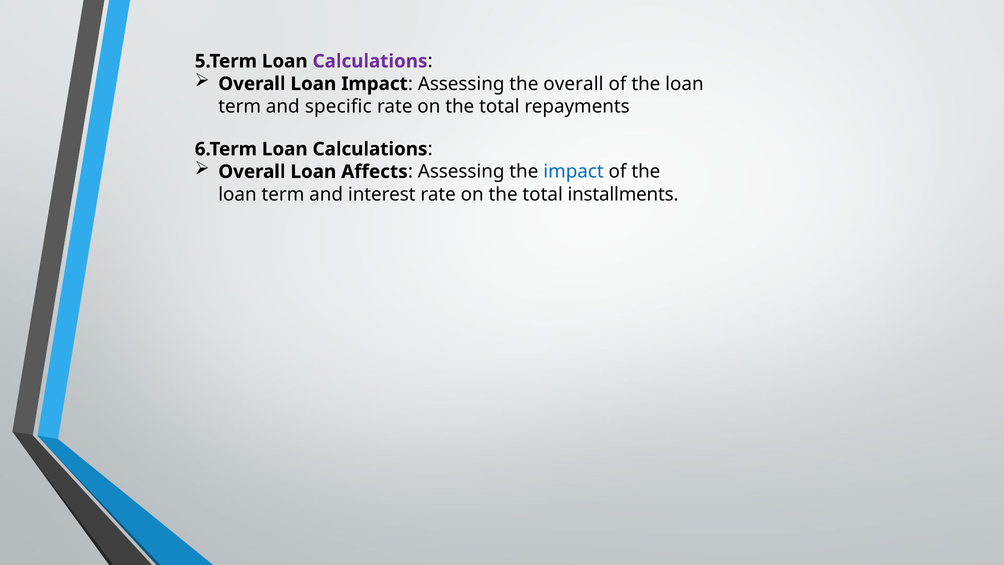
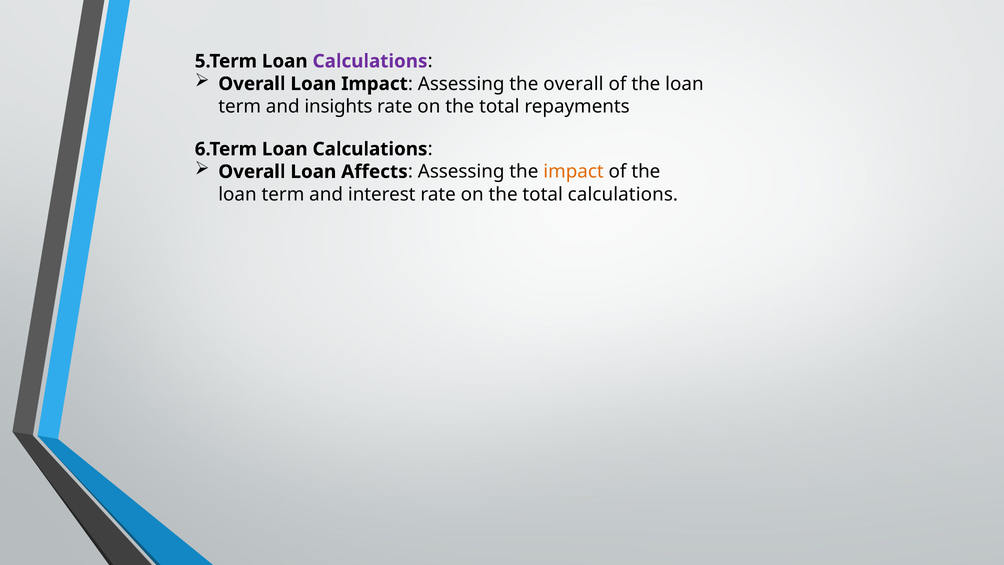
specific: specific -> insights
impact at (574, 172) colour: blue -> orange
total installments: installments -> calculations
